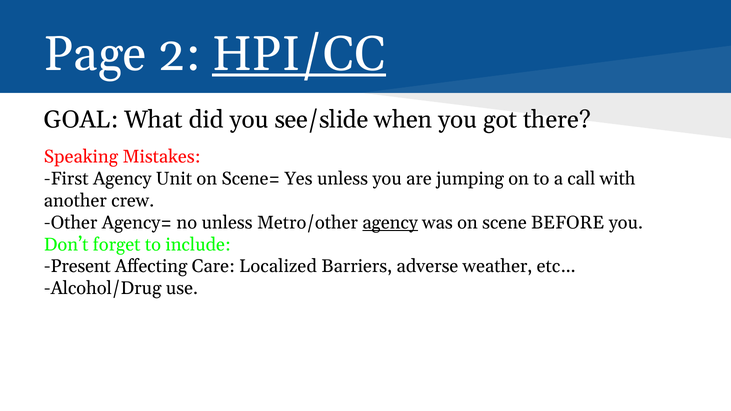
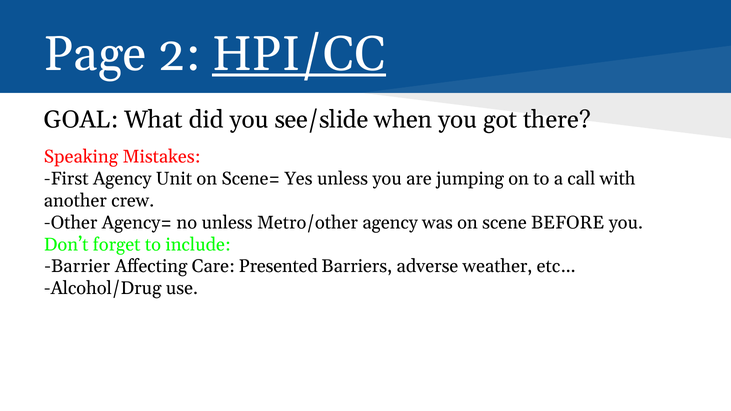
agency at (390, 223) underline: present -> none
Present: Present -> Barrier
Localized: Localized -> Presented
